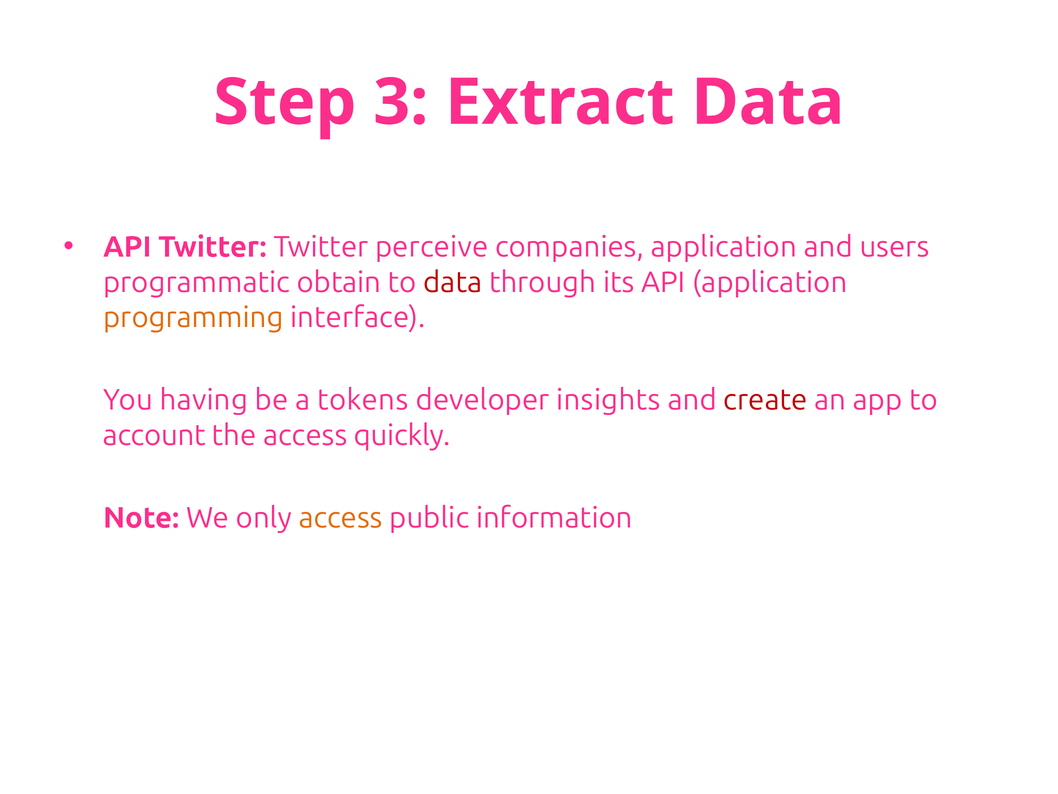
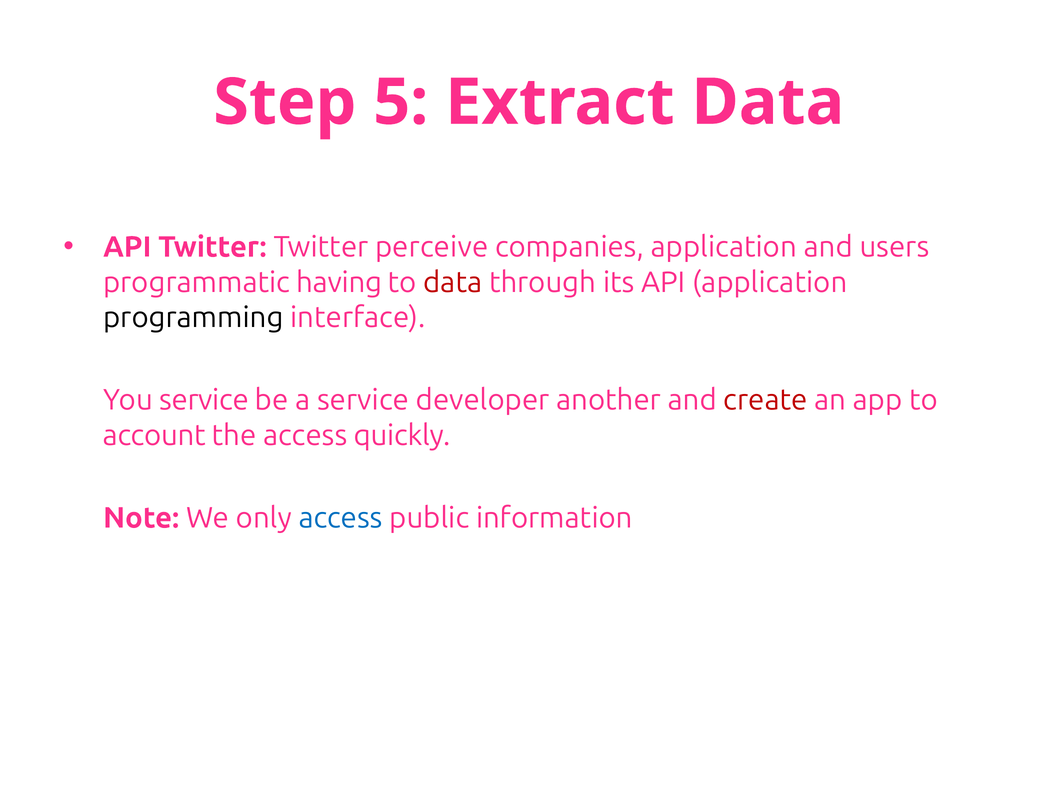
3: 3 -> 5
obtain: obtain -> having
programming colour: orange -> black
You having: having -> service
a tokens: tokens -> service
insights: insights -> another
access at (341, 518) colour: orange -> blue
